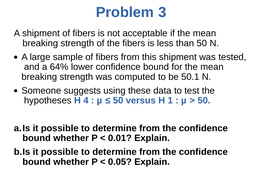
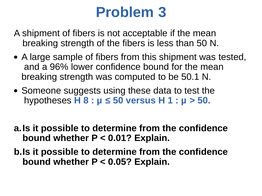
64%: 64% -> 96%
4: 4 -> 8
